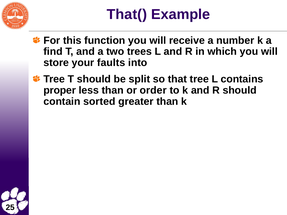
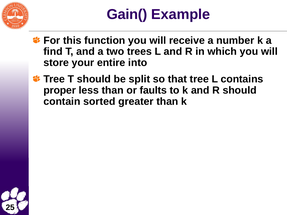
That(: That( -> Gain(
faults: faults -> entire
order: order -> faults
